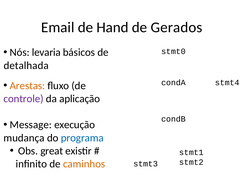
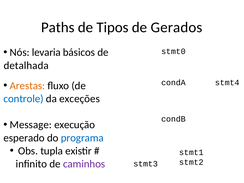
Email: Email -> Paths
Hand: Hand -> Tipos
controle colour: purple -> blue
aplicação: aplicação -> exceções
mudança: mudança -> esperado
great: great -> tupla
caminhos colour: orange -> purple
